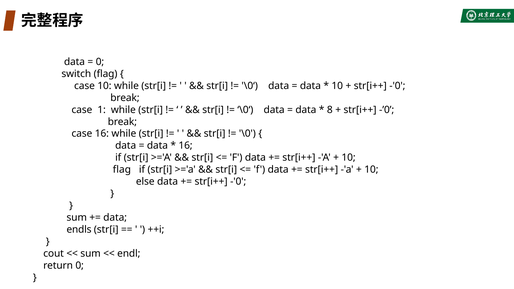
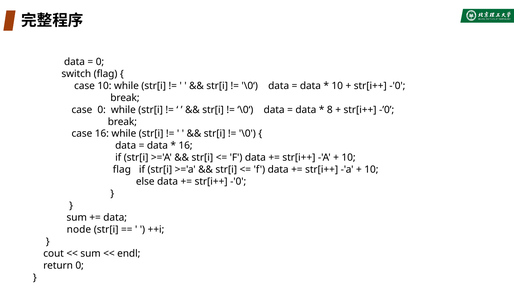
case 1: 1 -> 0
endls: endls -> node
